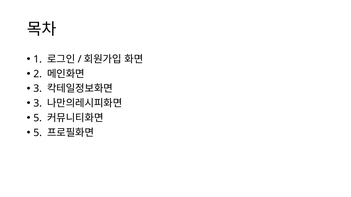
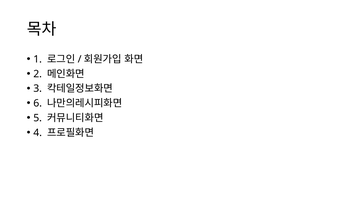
3 at (38, 103): 3 -> 6
5 at (38, 133): 5 -> 4
